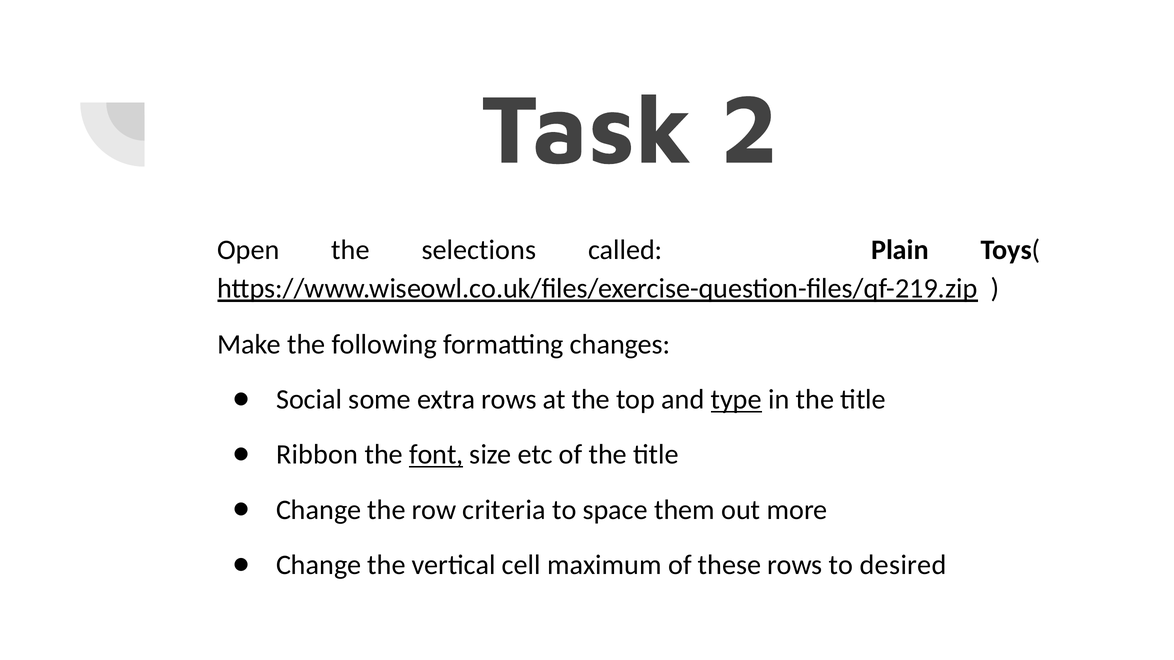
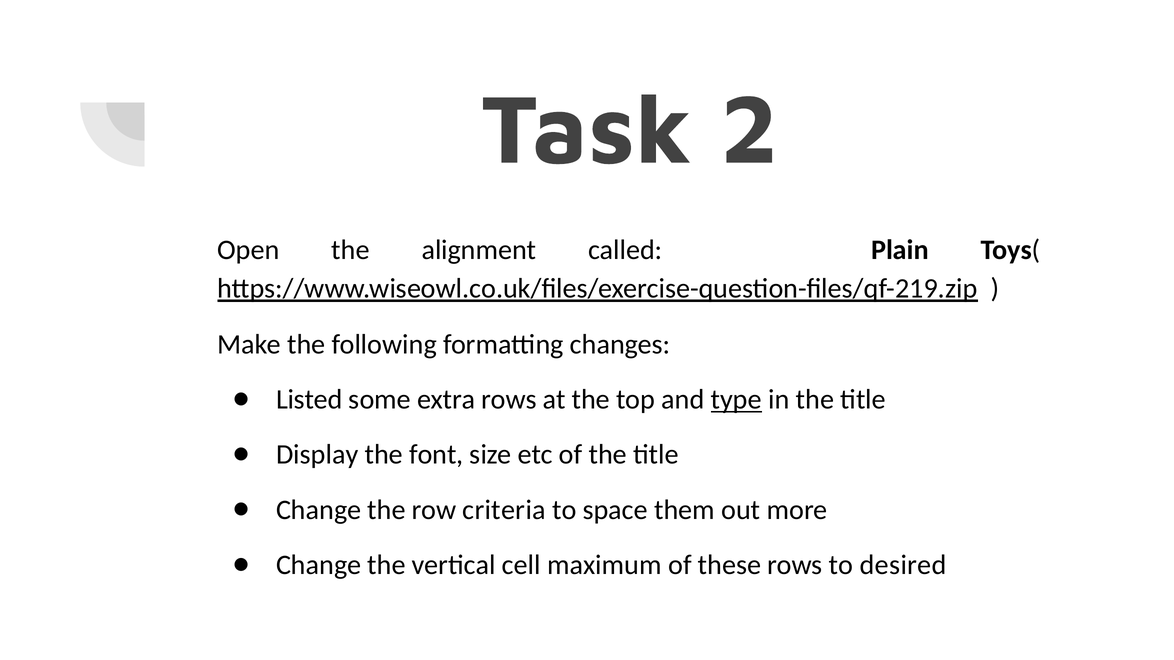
selections: selections -> alignment
Social: Social -> Listed
Ribbon: Ribbon -> Display
font underline: present -> none
